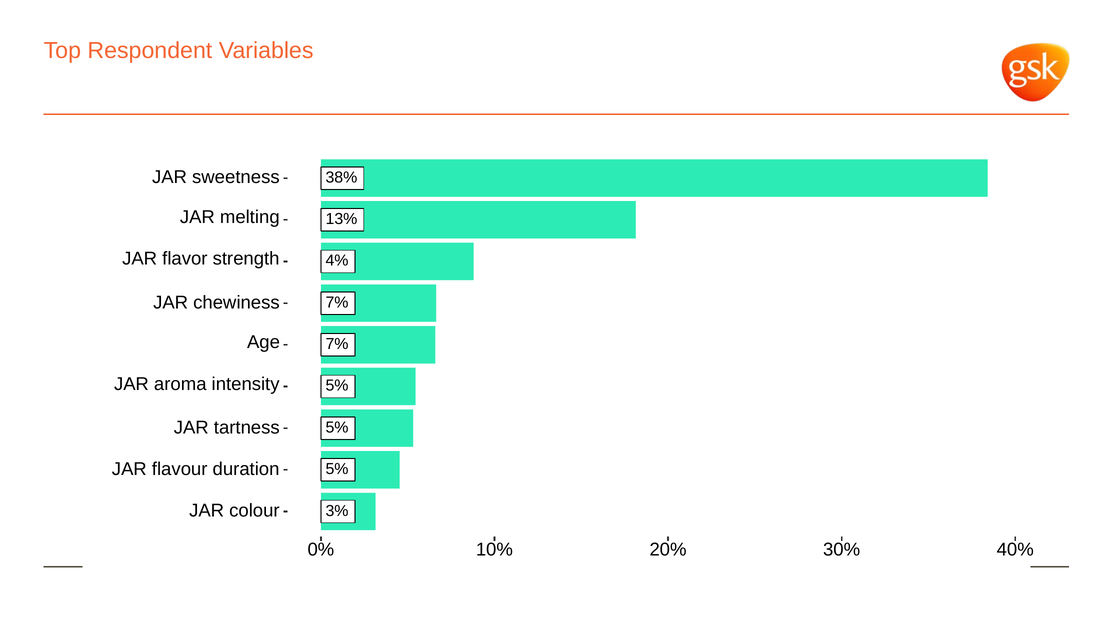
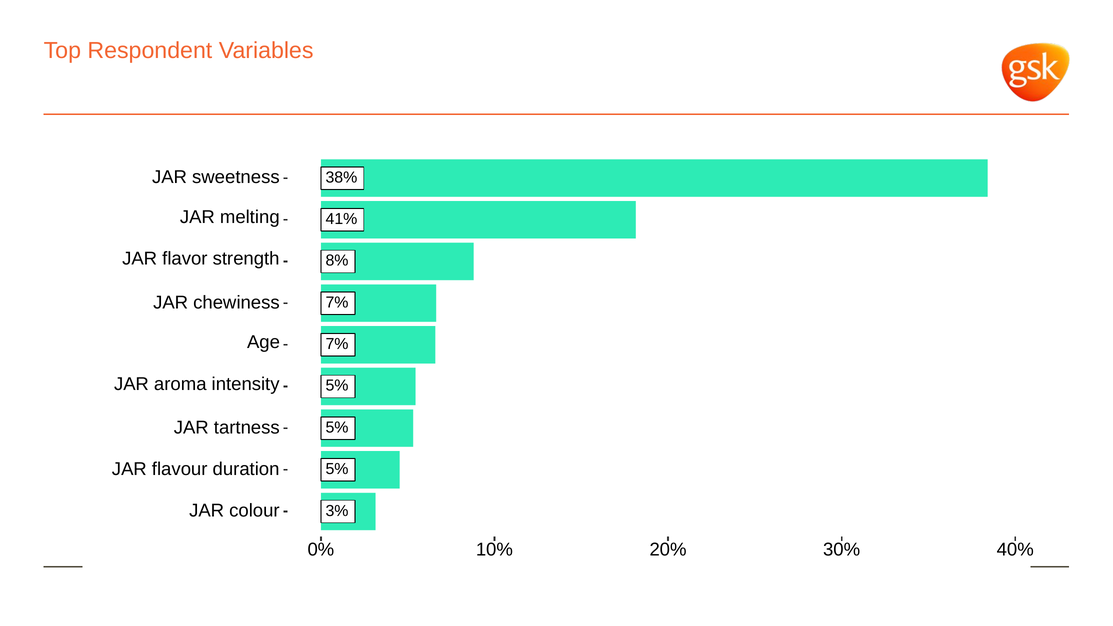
13%: 13% -> 41%
4%: 4% -> 8%
